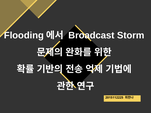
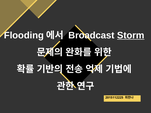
Storm underline: none -> present
